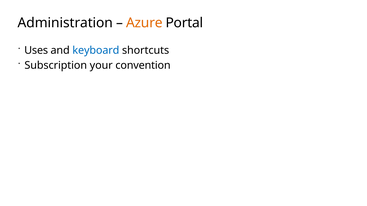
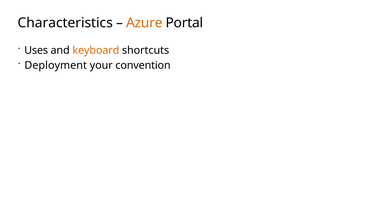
Administration: Administration -> Characteristics
keyboard colour: blue -> orange
Subscription: Subscription -> Deployment
